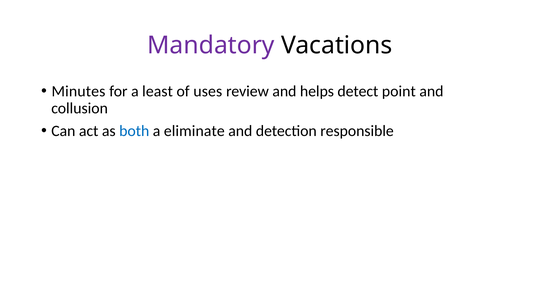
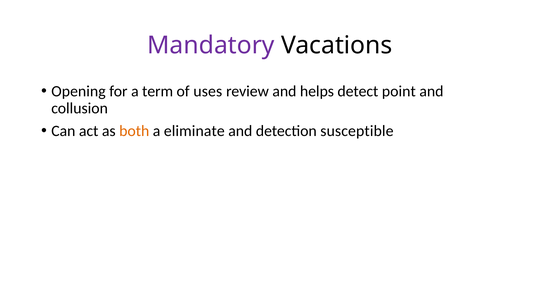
Minutes: Minutes -> Opening
least: least -> term
both colour: blue -> orange
responsible: responsible -> susceptible
